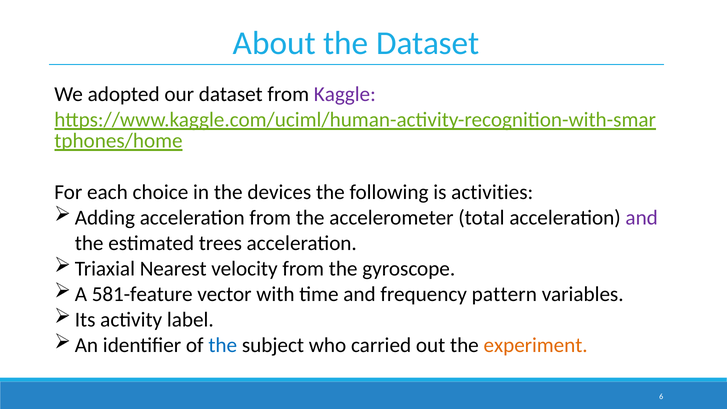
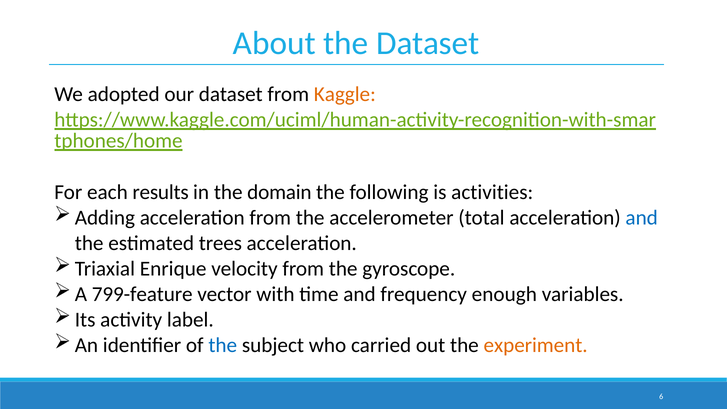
Kaggle colour: purple -> orange
choice: choice -> results
devices: devices -> domain
and at (642, 218) colour: purple -> blue
Nearest: Nearest -> Enrique
581-feature: 581-feature -> 799-feature
pattern: pattern -> enough
